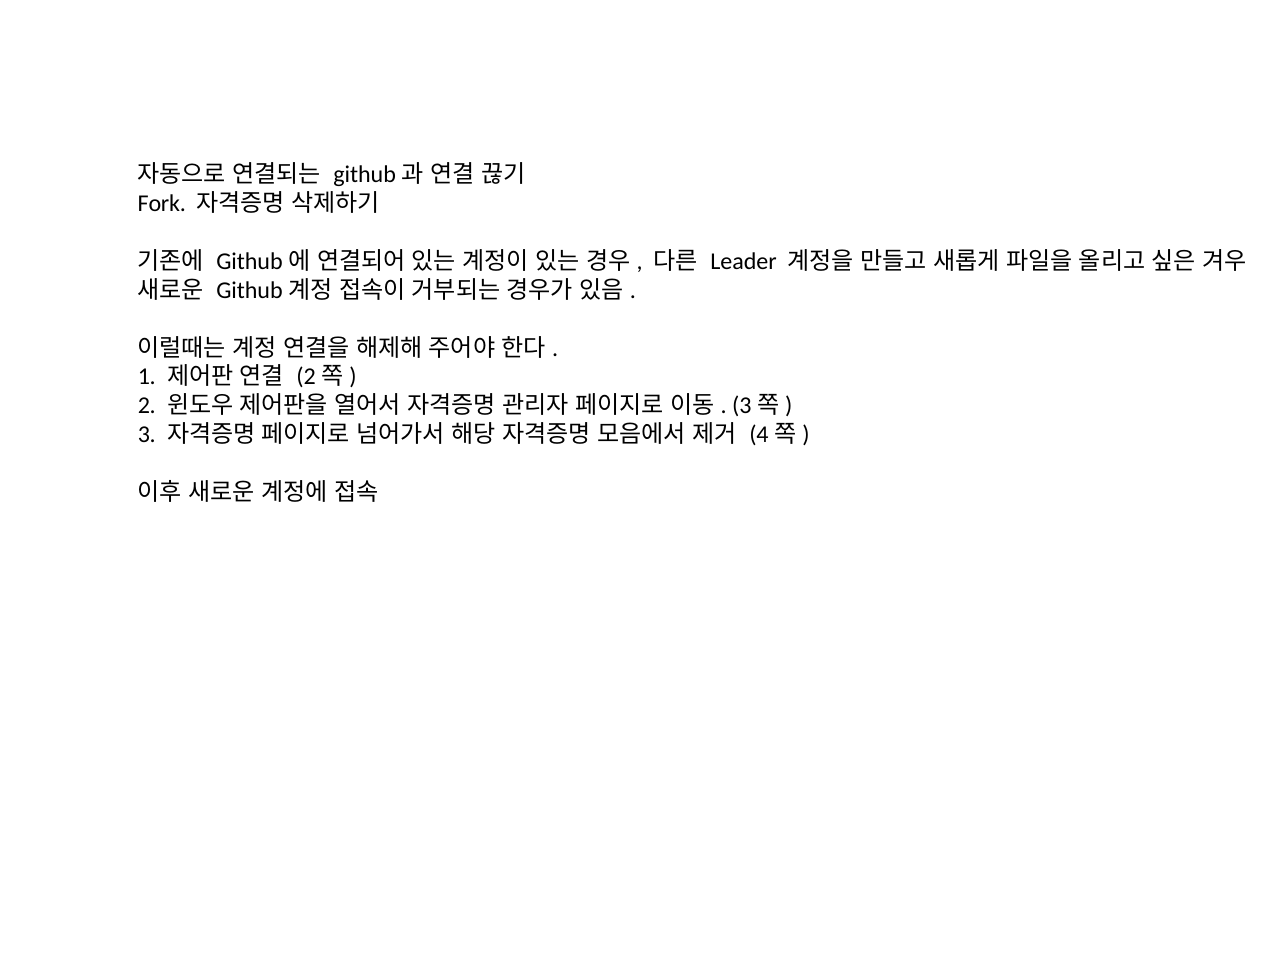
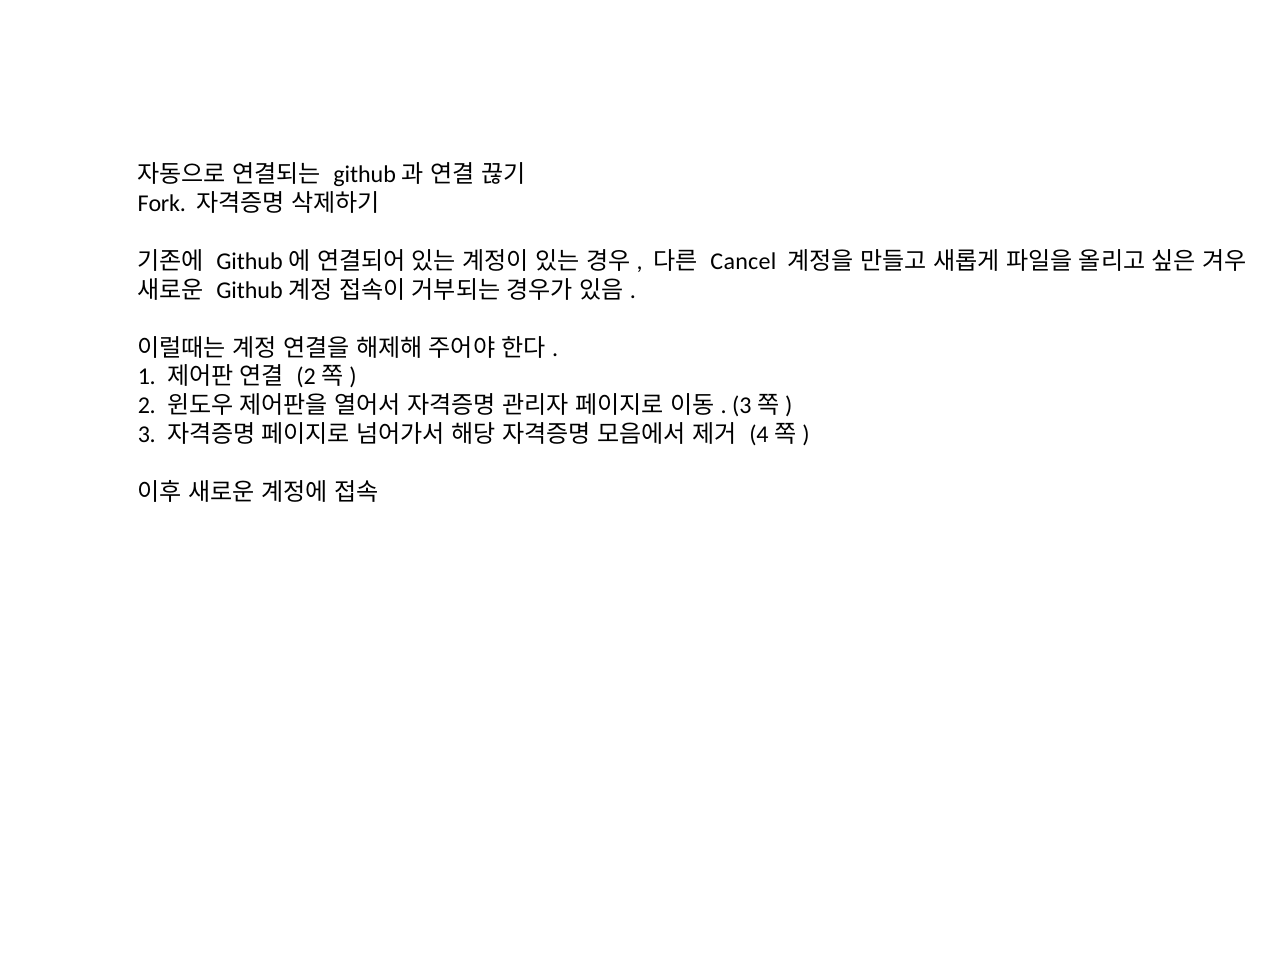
Leader: Leader -> Cancel
